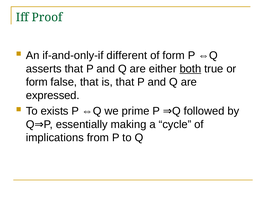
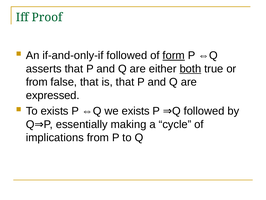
if-and-only-if different: different -> followed
form at (174, 55) underline: none -> present
form at (37, 82): form -> from
we prime: prime -> exists
